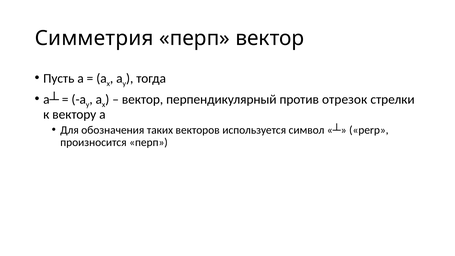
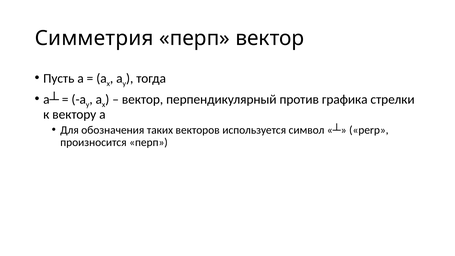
отрезок: отрезок -> графика
